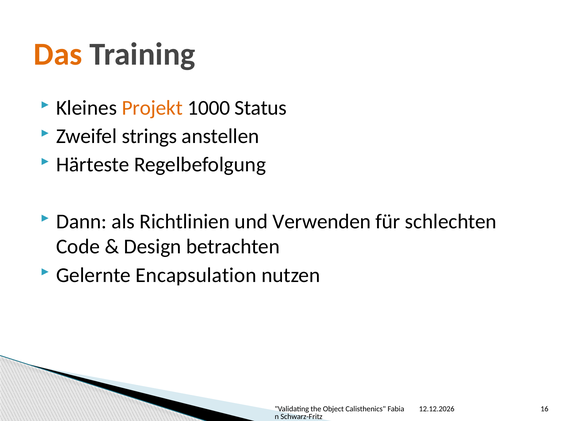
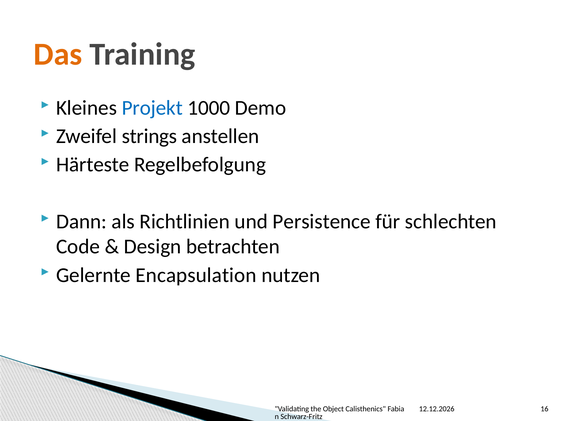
Projekt colour: orange -> blue
Status: Status -> Demo
Verwenden: Verwenden -> Persistence
